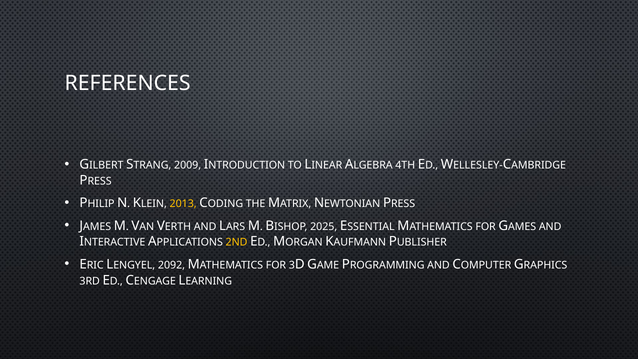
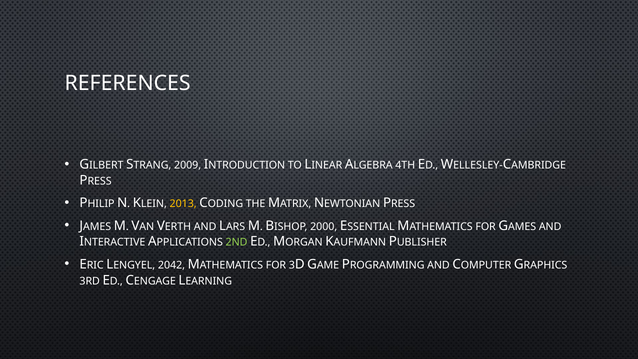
2025: 2025 -> 2000
2ND colour: yellow -> light green
2092: 2092 -> 2042
